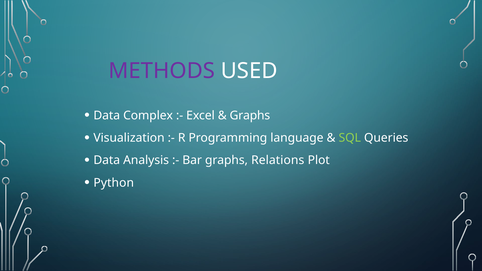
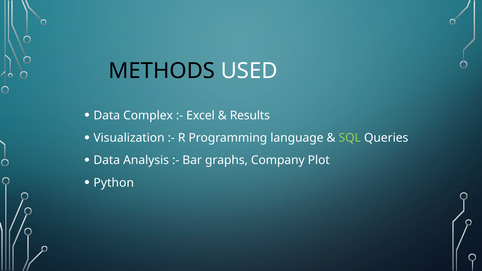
METHODS colour: purple -> black
Graphs at (250, 116): Graphs -> Results
Relations: Relations -> Company
